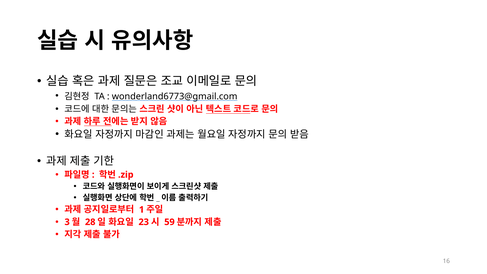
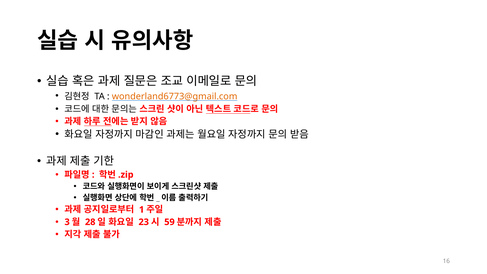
wonderland6773@gmail.com colour: black -> orange
